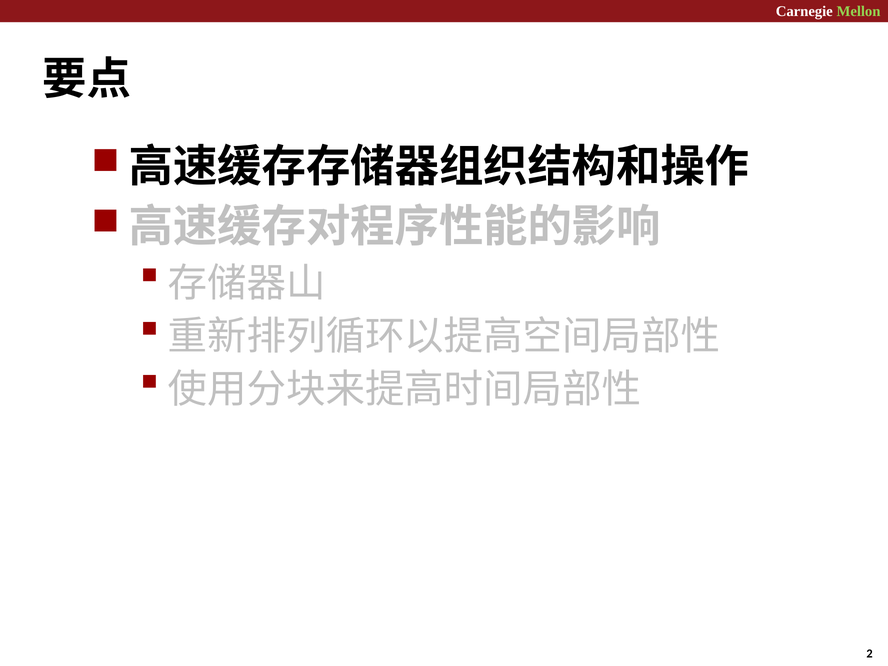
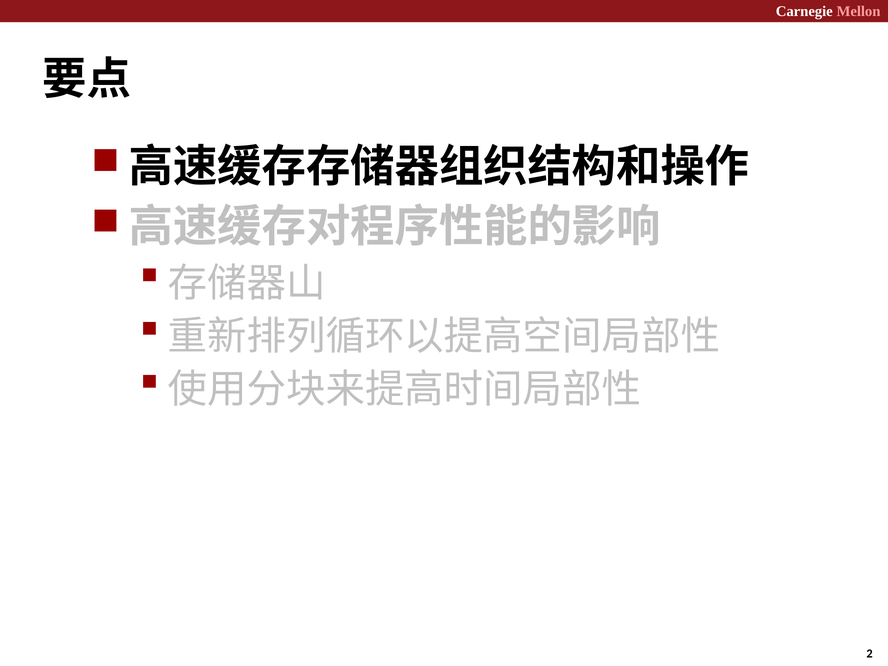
Mellon colour: light green -> pink
